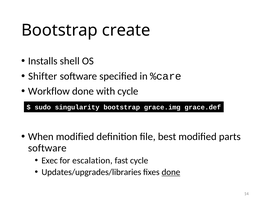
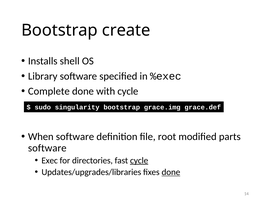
Shifter: Shifter -> Library
%care: %care -> %exec
Workflow: Workflow -> Complete
When modified: modified -> software
best: best -> root
escalation: escalation -> directories
cycle at (139, 160) underline: none -> present
